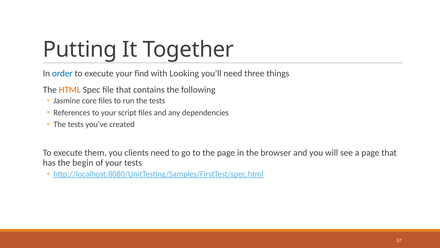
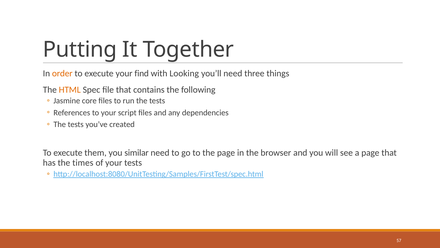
order colour: blue -> orange
clients: clients -> similar
begin: begin -> times
